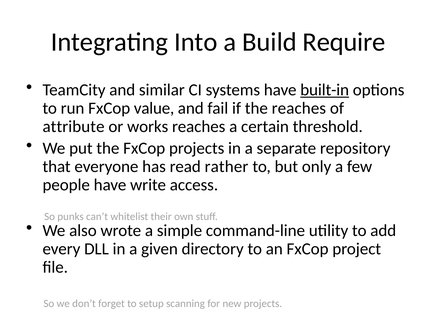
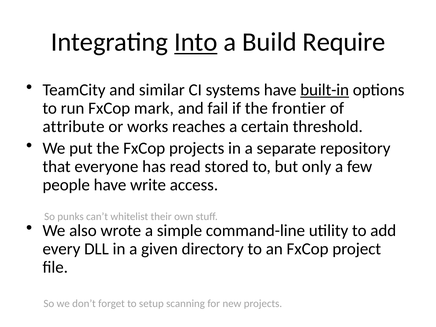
Into underline: none -> present
value: value -> mark
the reaches: reaches -> frontier
rather: rather -> stored
